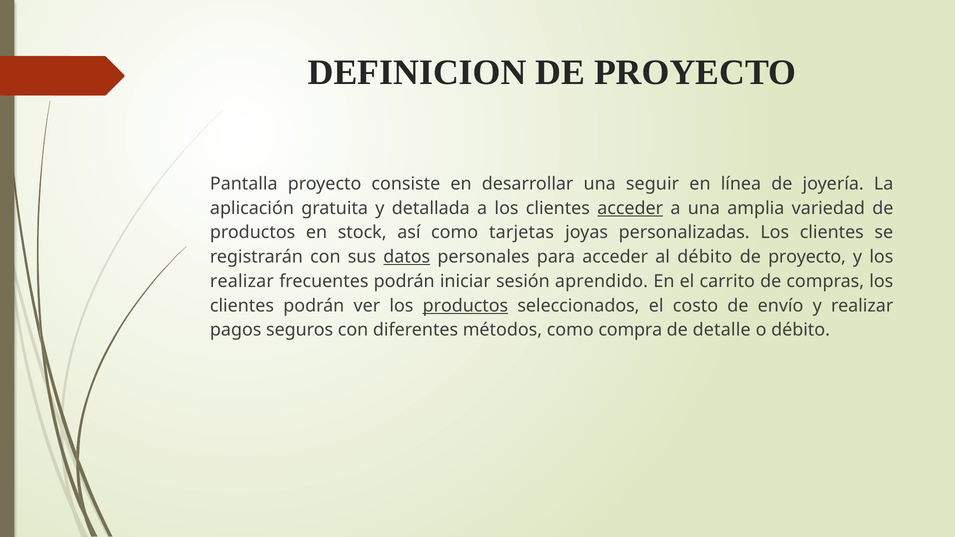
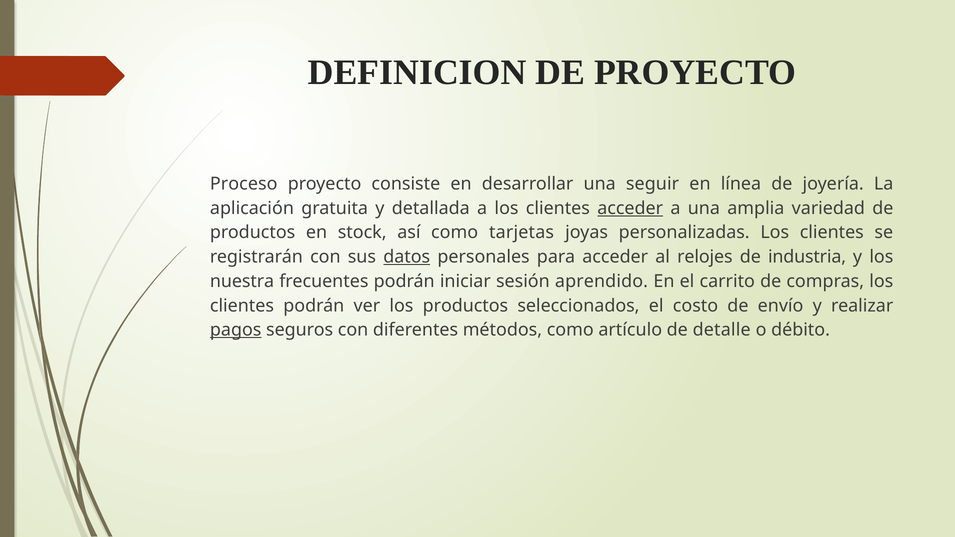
Pantalla: Pantalla -> Proceso
al débito: débito -> relojes
proyecto at (807, 257): proyecto -> industria
realizar at (242, 281): realizar -> nuestra
productos at (465, 306) underline: present -> none
pagos underline: none -> present
compra: compra -> artículo
